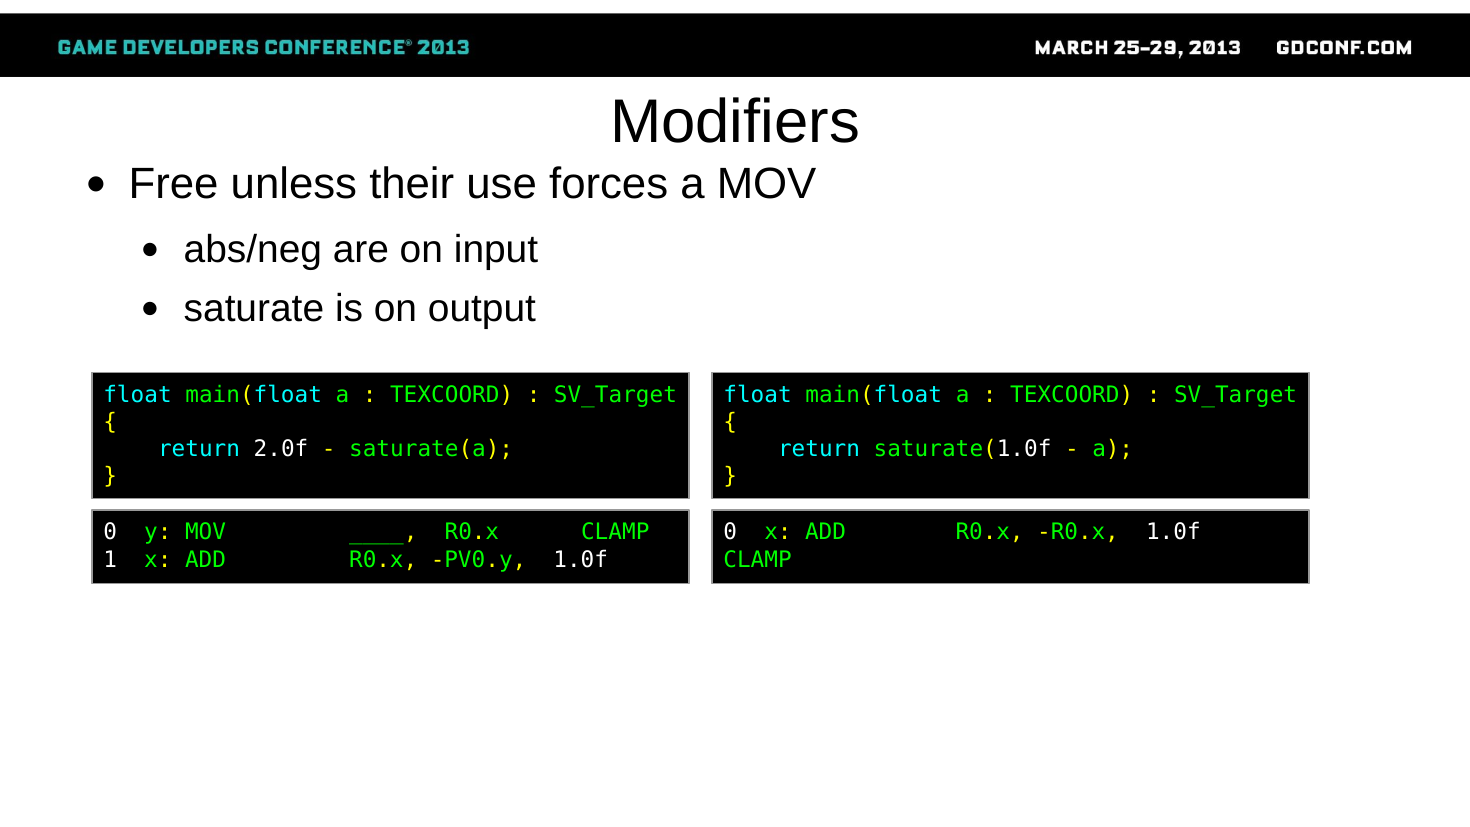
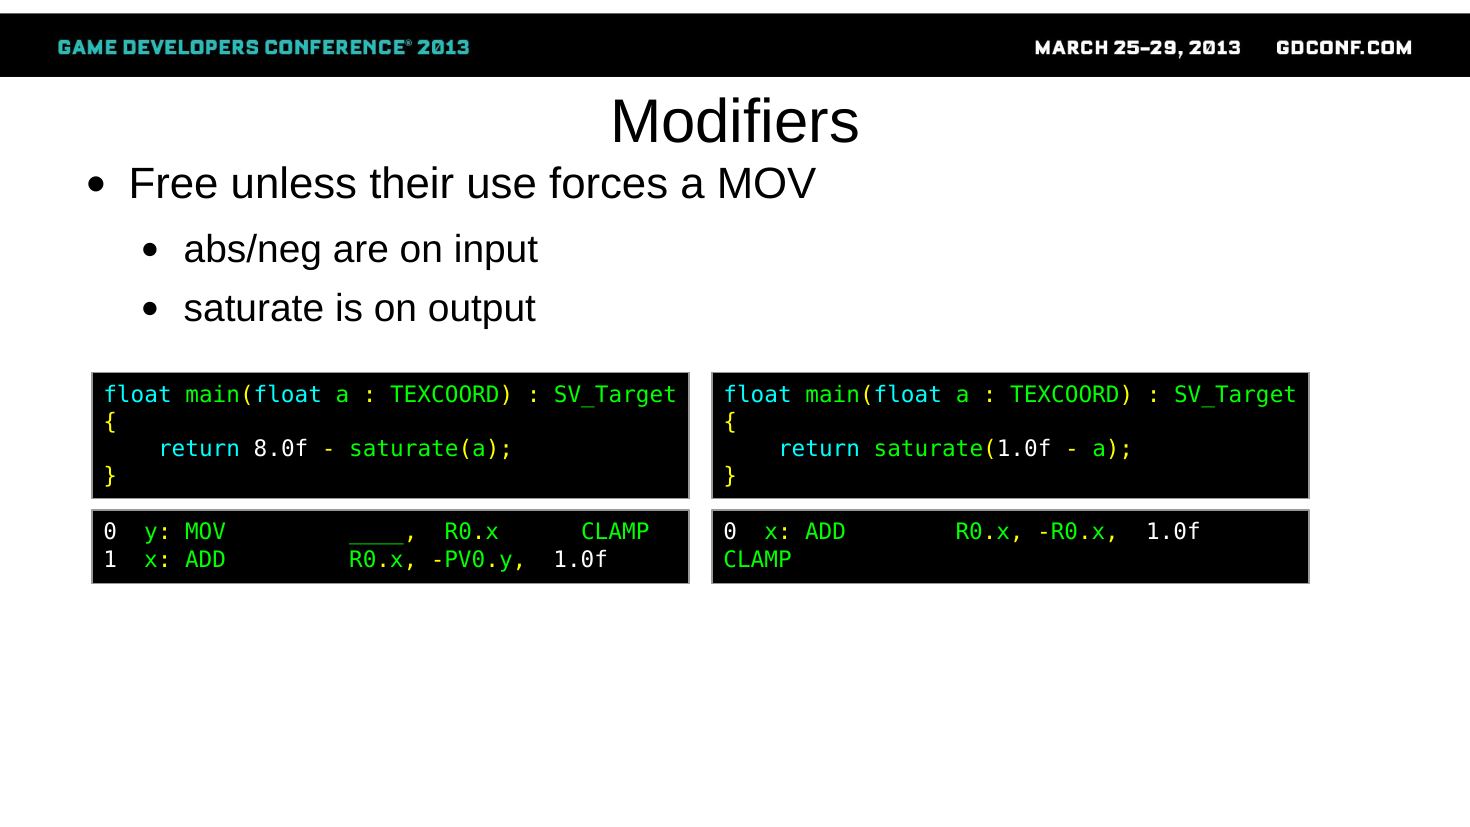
2.0f: 2.0f -> 8.0f
